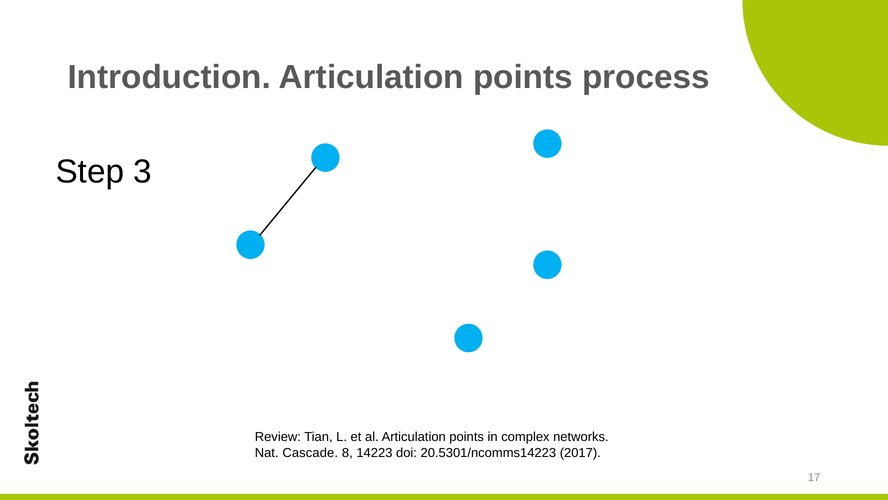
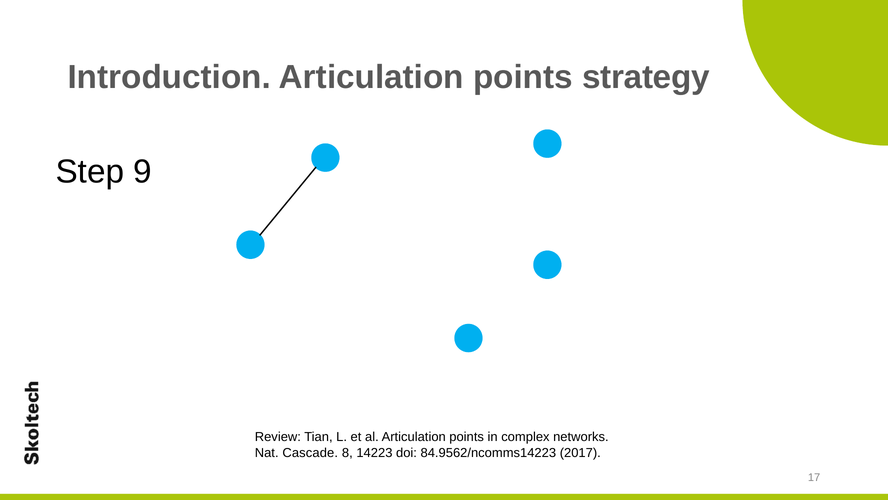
process: process -> strategy
3: 3 -> 9
20.5301/ncomms14223: 20.5301/ncomms14223 -> 84.9562/ncomms14223
